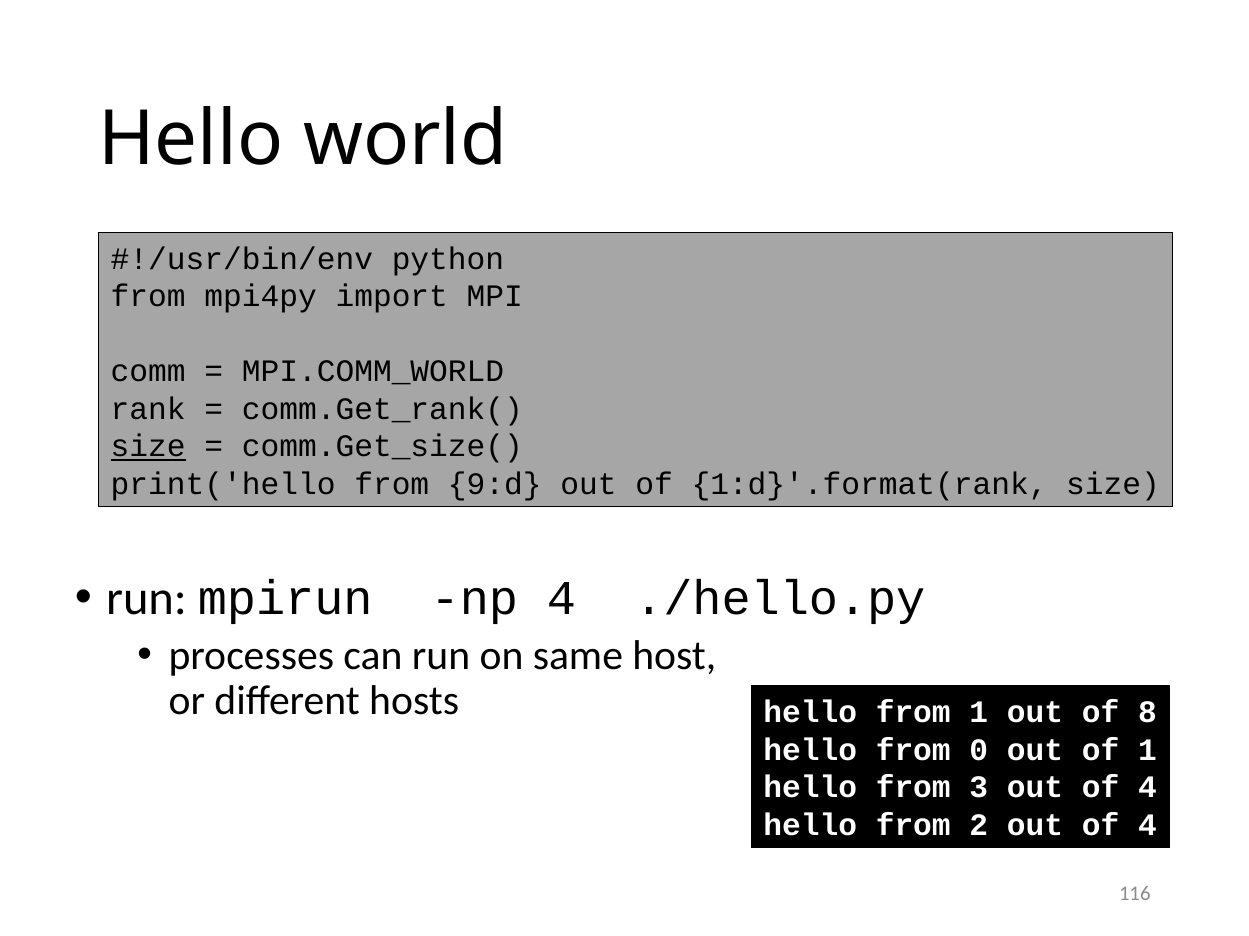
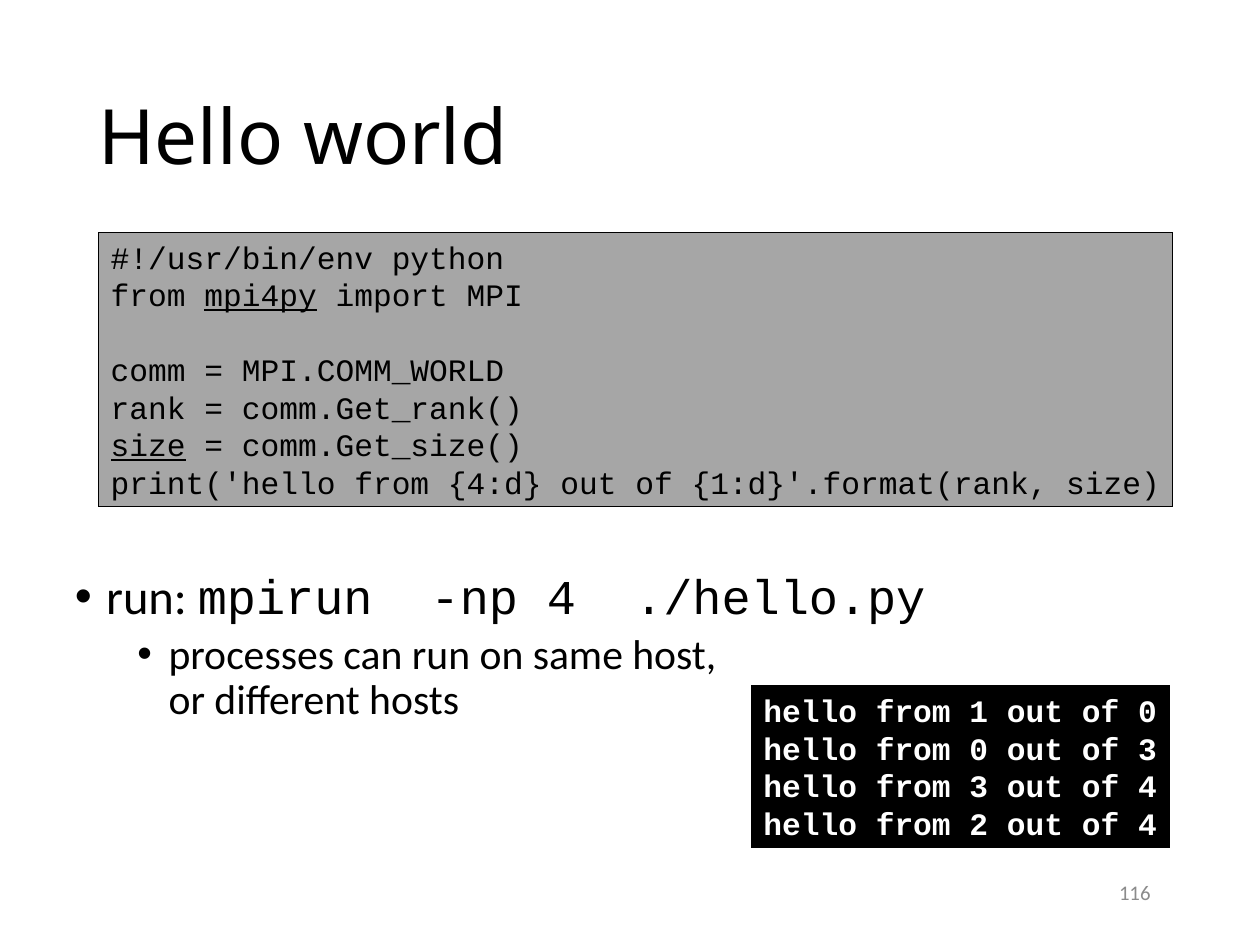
mpi4py underline: none -> present
9:d: 9:d -> 4:d
of 8: 8 -> 0
of 1: 1 -> 3
